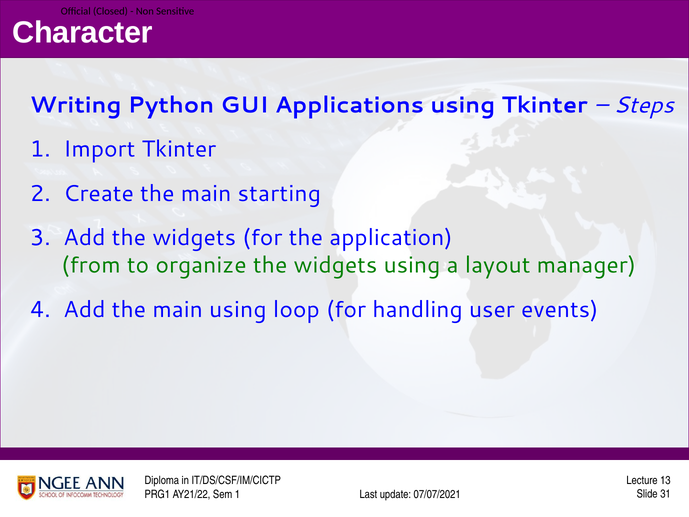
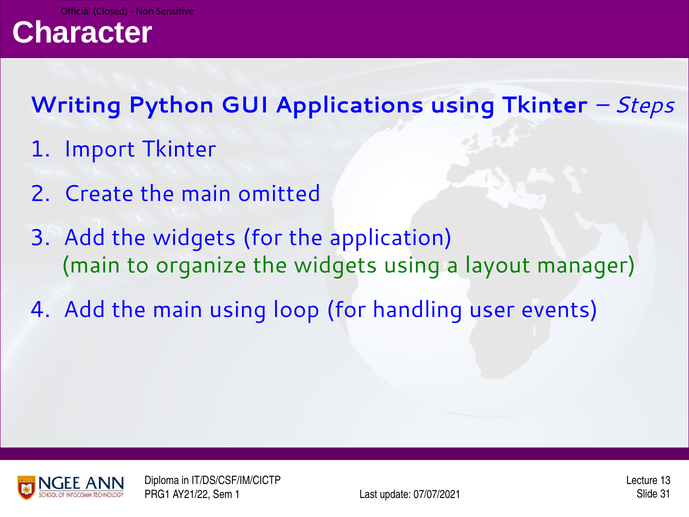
starting: starting -> omitted
from at (91, 265): from -> main
